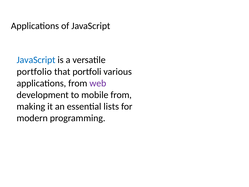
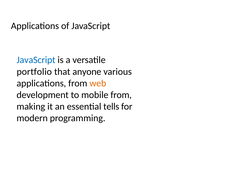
portfoli: portfoli -> anyone
web colour: purple -> orange
lists: lists -> tells
